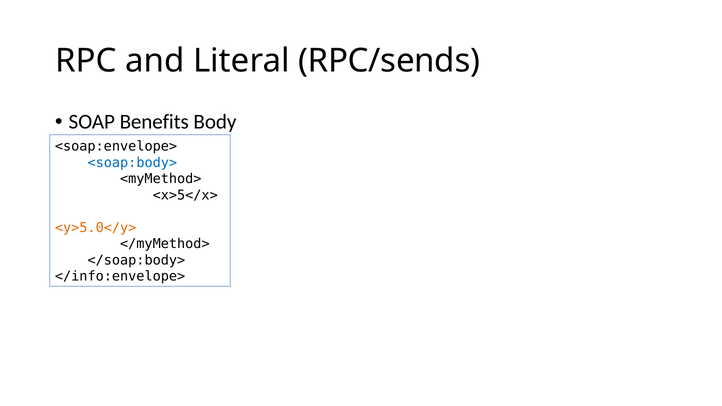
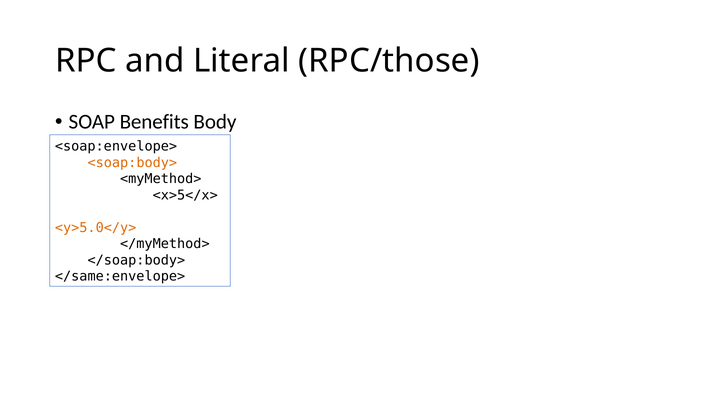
RPC/sends: RPC/sends -> RPC/those
<soap:body> colour: blue -> orange
</info:envelope>: </info:envelope> -> </same:envelope>
